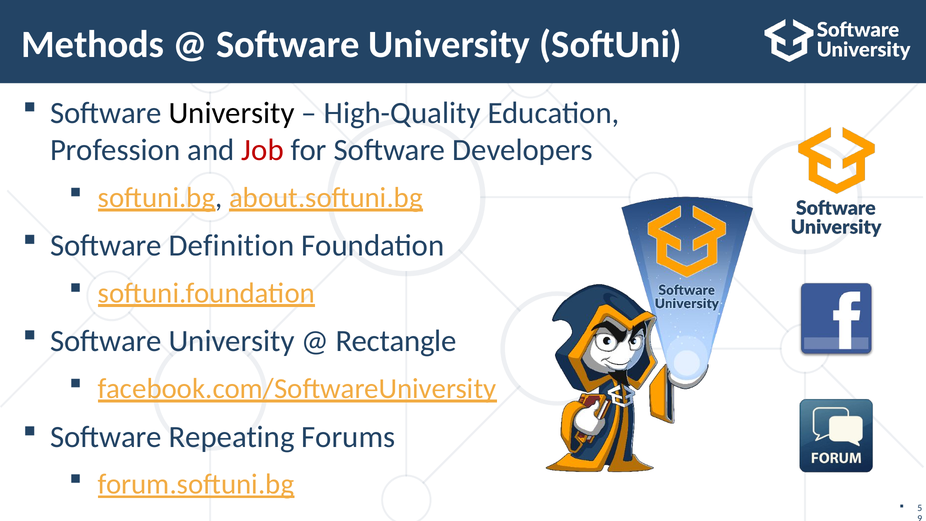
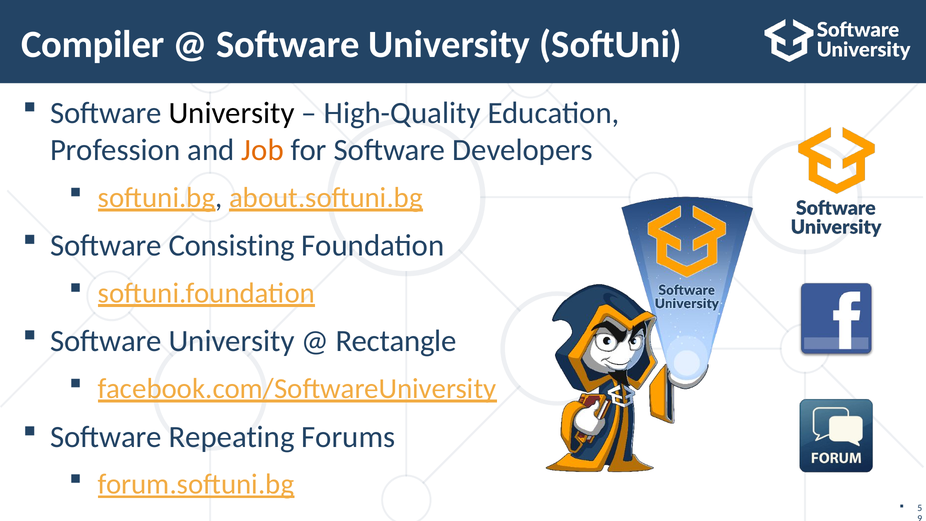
Methods: Methods -> Compiler
Job colour: red -> orange
Definition: Definition -> Consisting
